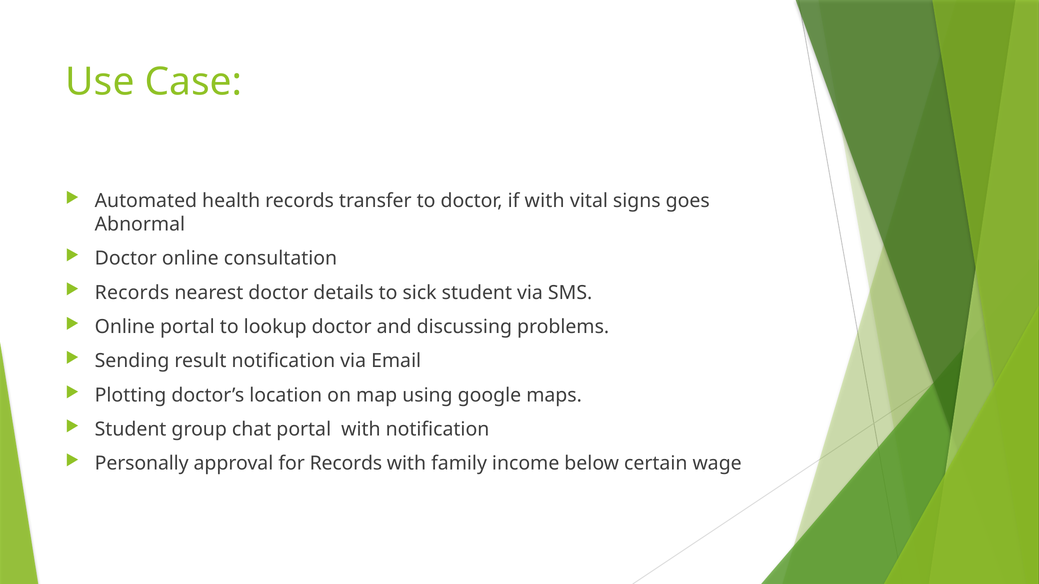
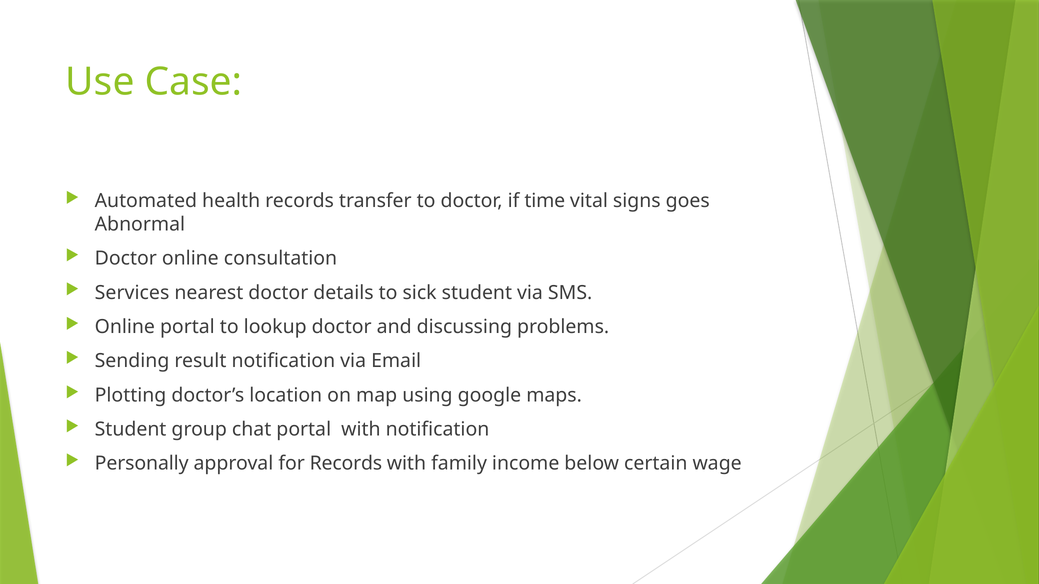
if with: with -> time
Records at (132, 293): Records -> Services
